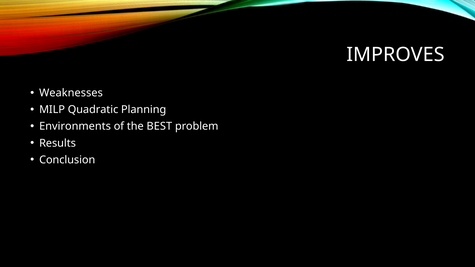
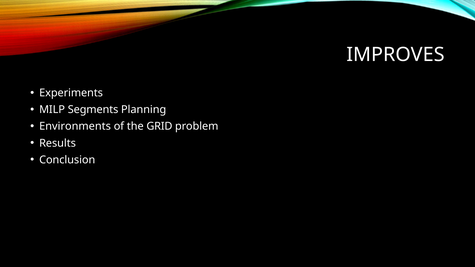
Weaknesses: Weaknesses -> Experiments
Quadratic: Quadratic -> Segments
BEST: BEST -> GRID
